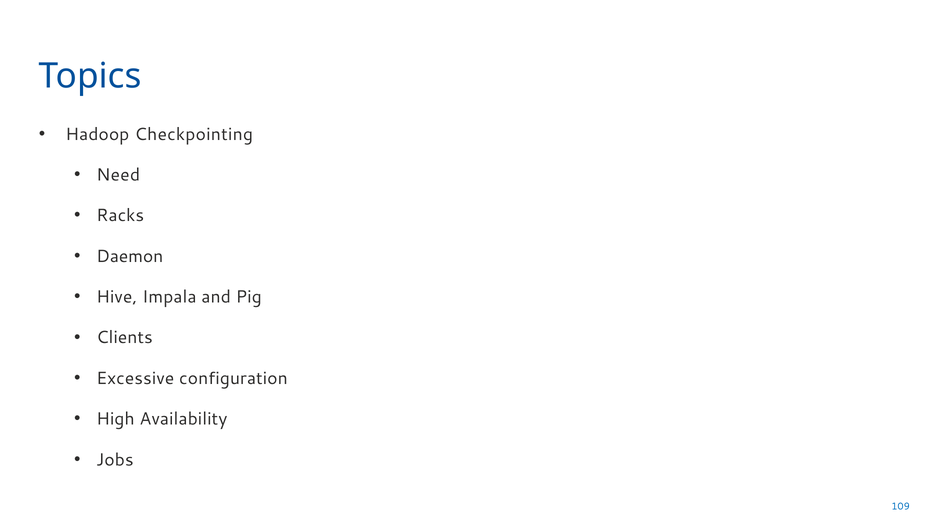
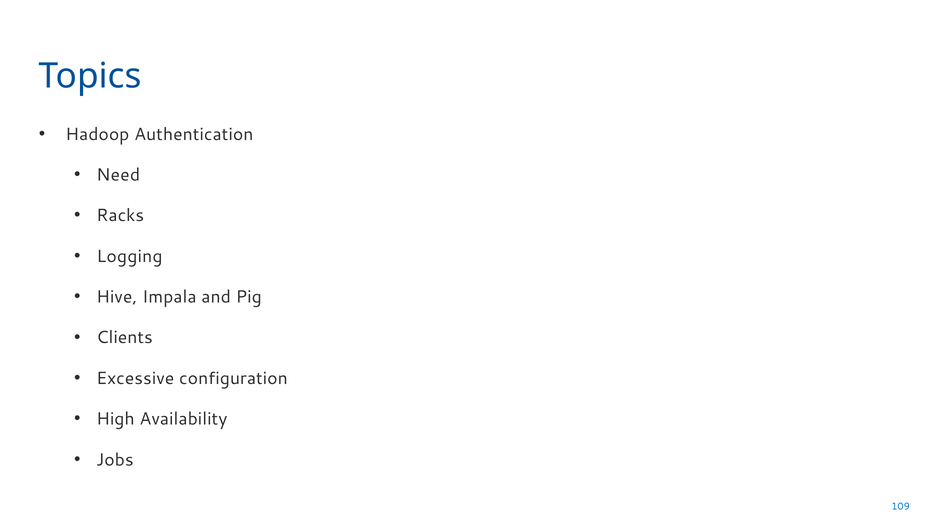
Checkpointing: Checkpointing -> Authentication
Daemon: Daemon -> Logging
